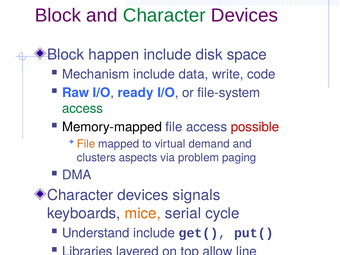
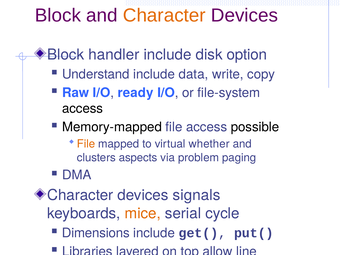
Character at (164, 15) colour: green -> orange
happen: happen -> handler
space: space -> option
Mechanism: Mechanism -> Understand
code: code -> copy
access at (83, 109) colour: green -> black
possible colour: red -> black
demand: demand -> whether
Understand: Understand -> Dimensions
